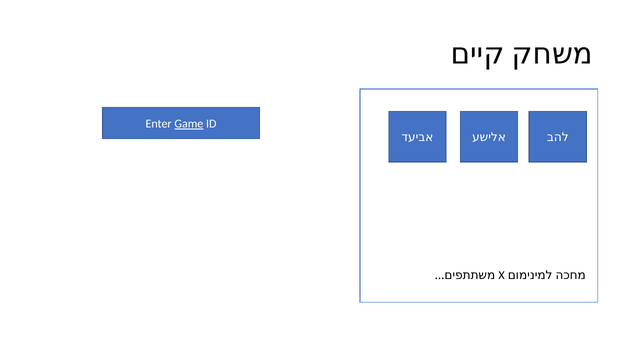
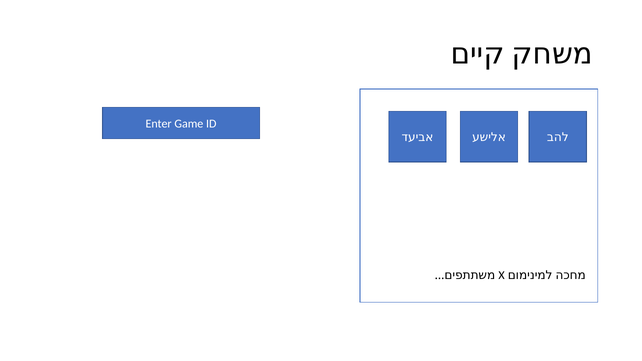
Game underline: present -> none
